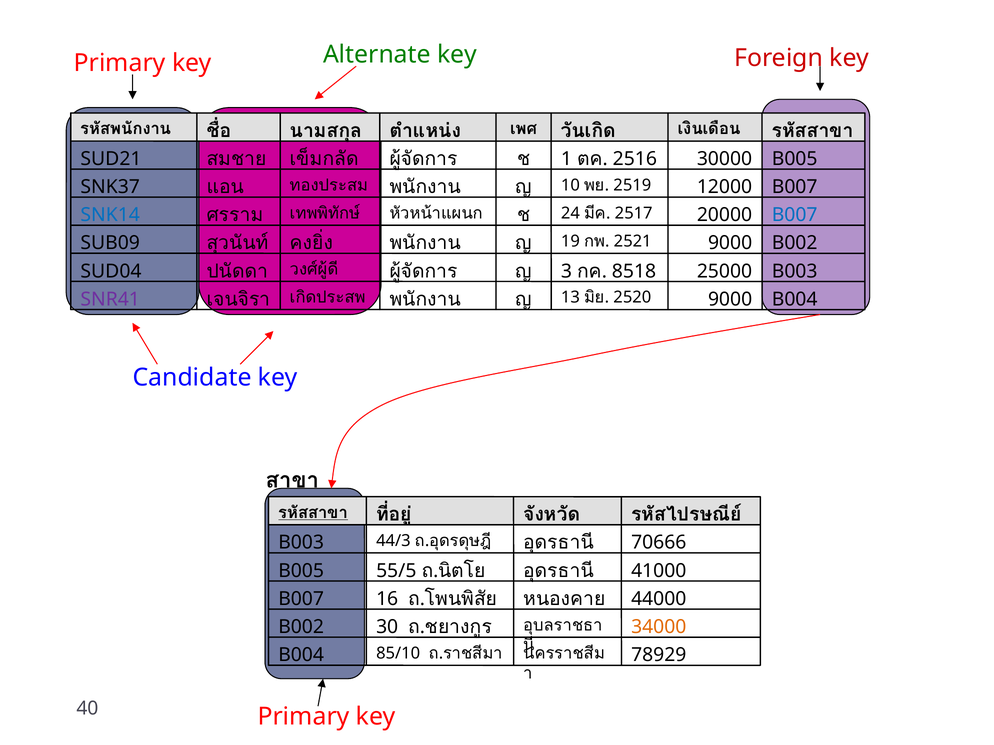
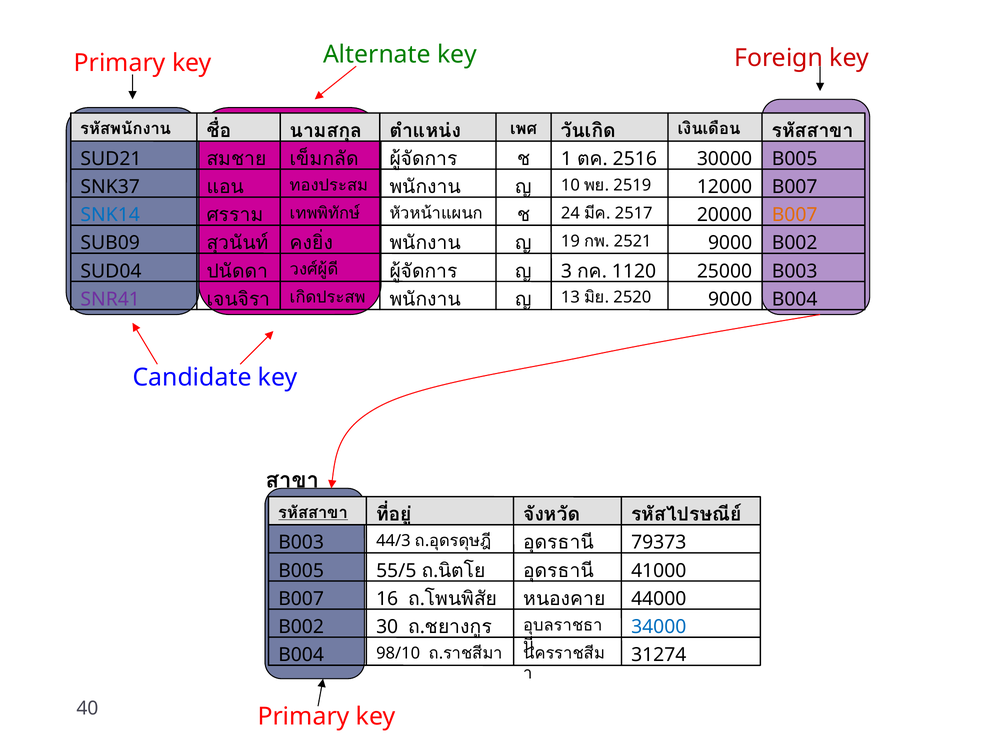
B007 at (795, 215) colour: blue -> orange
8518: 8518 -> 1120
70666: 70666 -> 79373
34000 colour: orange -> blue
85/10: 85/10 -> 98/10
78929: 78929 -> 31274
